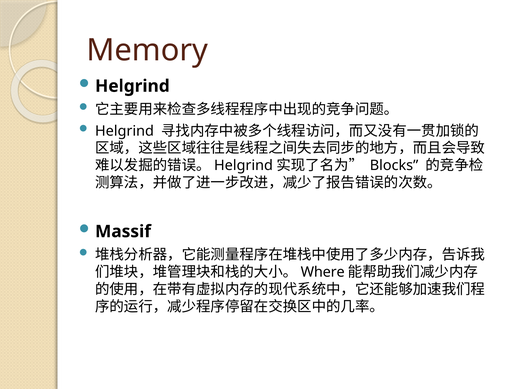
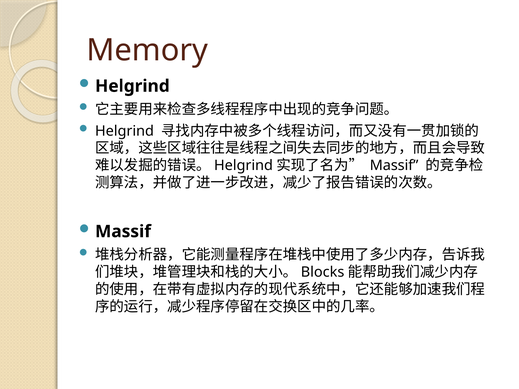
Blocks at (394, 166): Blocks -> Massif
Where: Where -> Blocks
